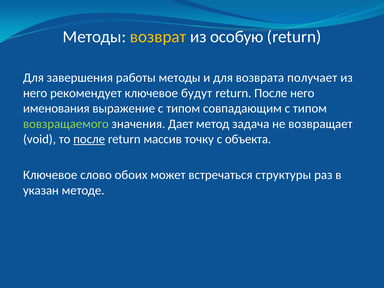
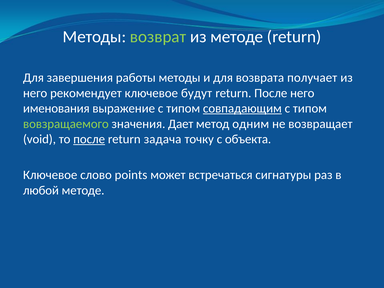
возврат colour: yellow -> light green
из особую: особую -> методе
совпадающим underline: none -> present
задача: задача -> одним
массив: массив -> задача
обоих: обоих -> points
структуры: структуры -> сигнатуры
указан: указан -> любой
